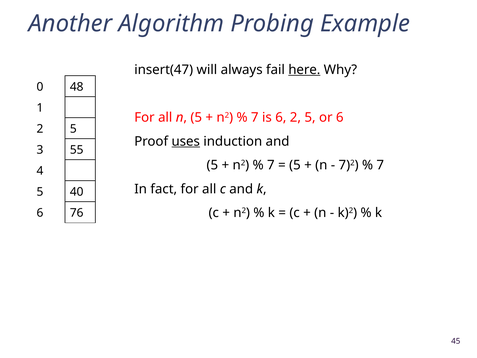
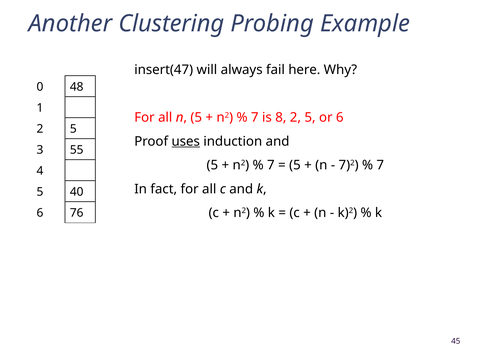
Algorithm: Algorithm -> Clustering
here underline: present -> none
is 6: 6 -> 8
